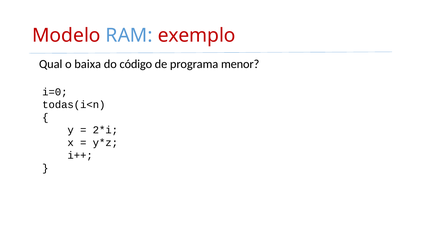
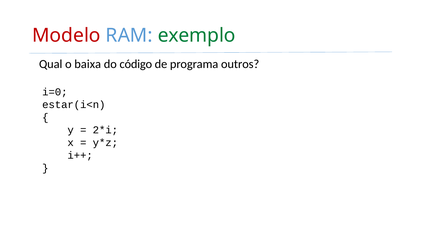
exemplo colour: red -> green
menor: menor -> outros
todas(i<n: todas(i<n -> estar(i<n
